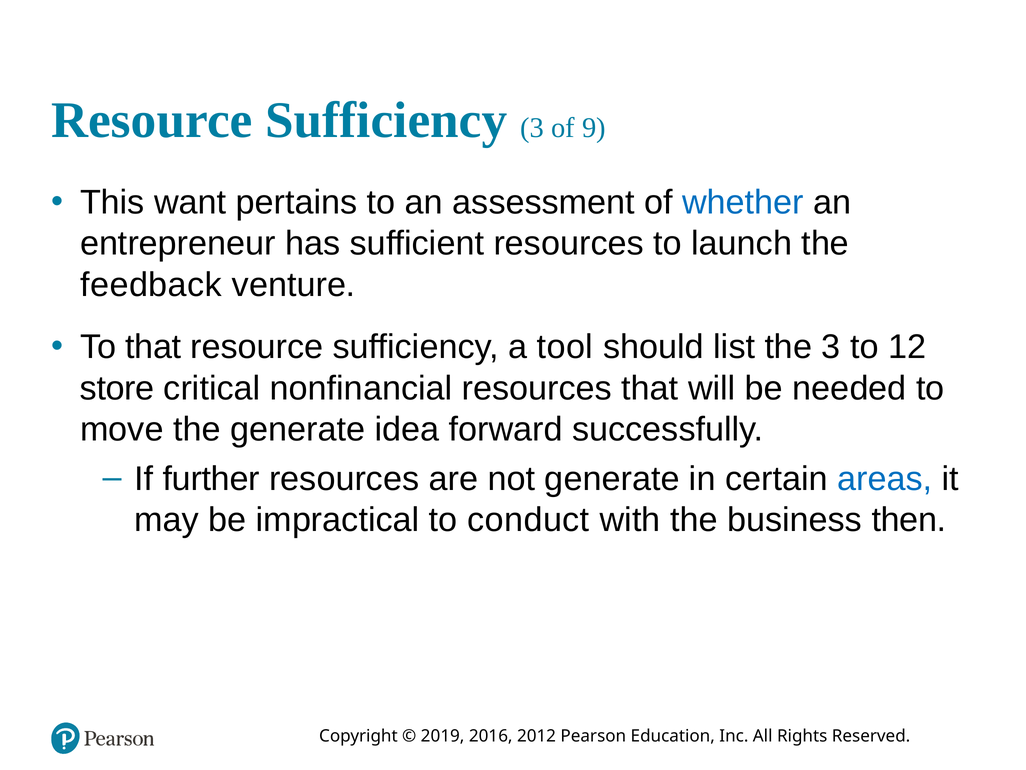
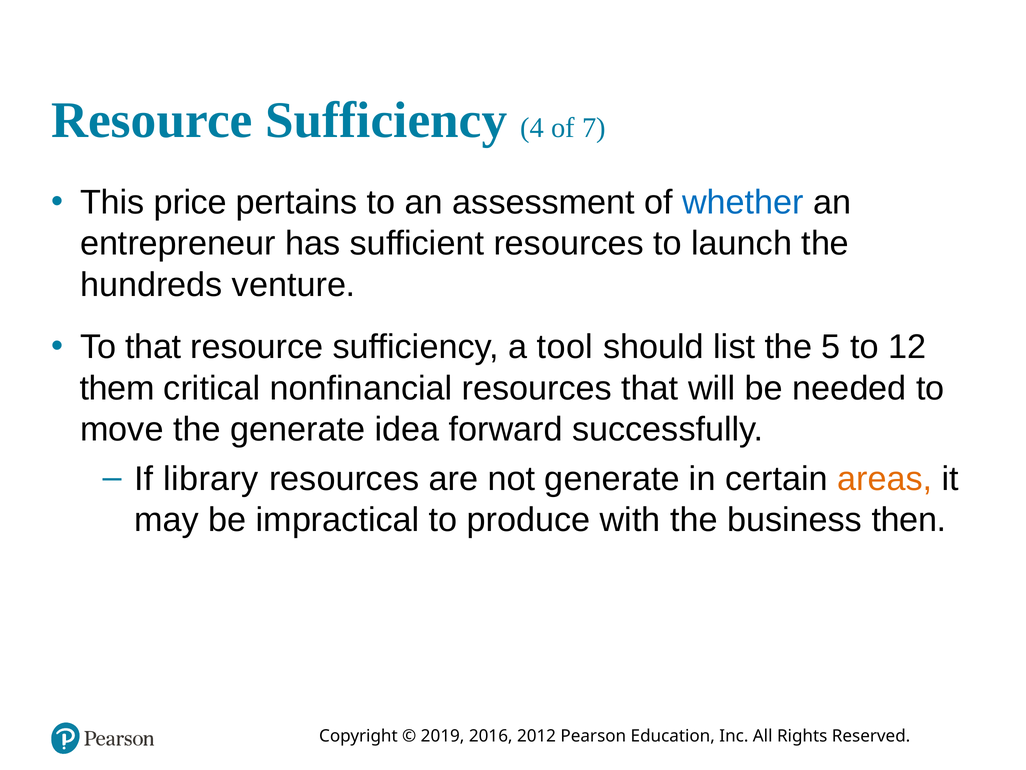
Sufficiency 3: 3 -> 4
9: 9 -> 7
want: want -> price
feedback: feedback -> hundreds
the 3: 3 -> 5
store: store -> them
further: further -> library
areas colour: blue -> orange
conduct: conduct -> produce
